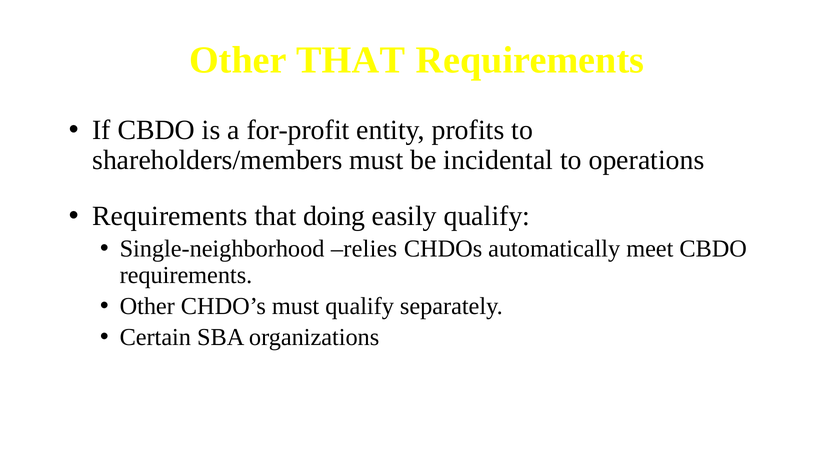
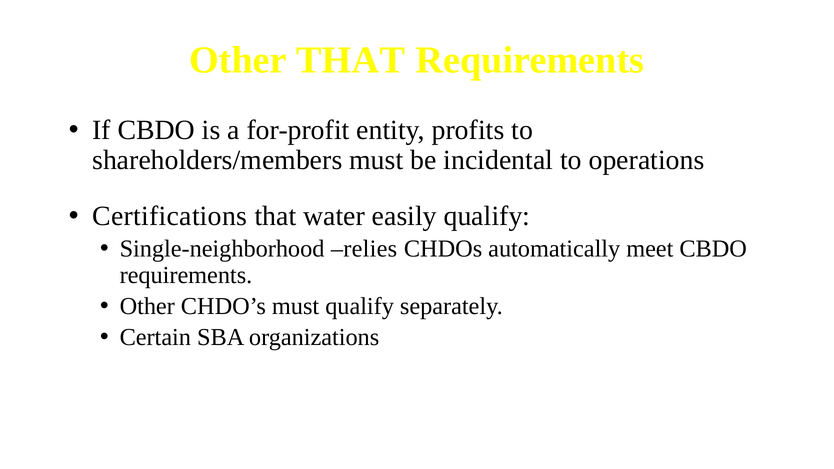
Requirements at (170, 216): Requirements -> Certifications
doing: doing -> water
